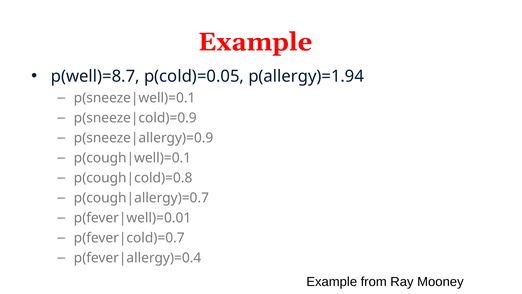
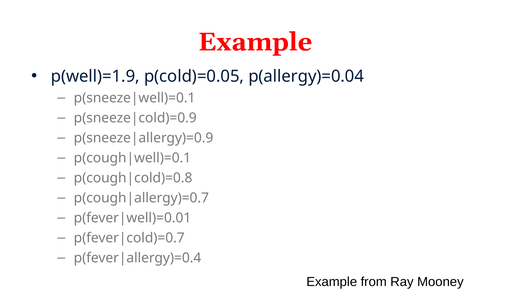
p(well)=8.7: p(well)=8.7 -> p(well)=1.9
p(allergy)=1.94: p(allergy)=1.94 -> p(allergy)=0.04
